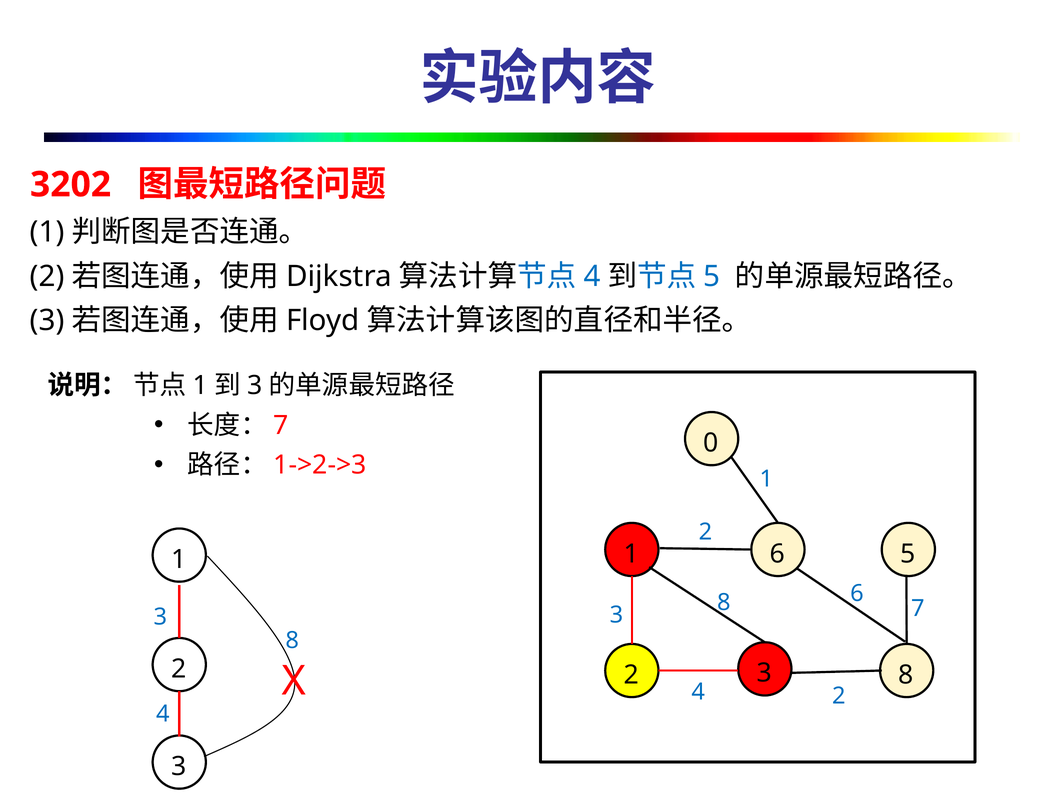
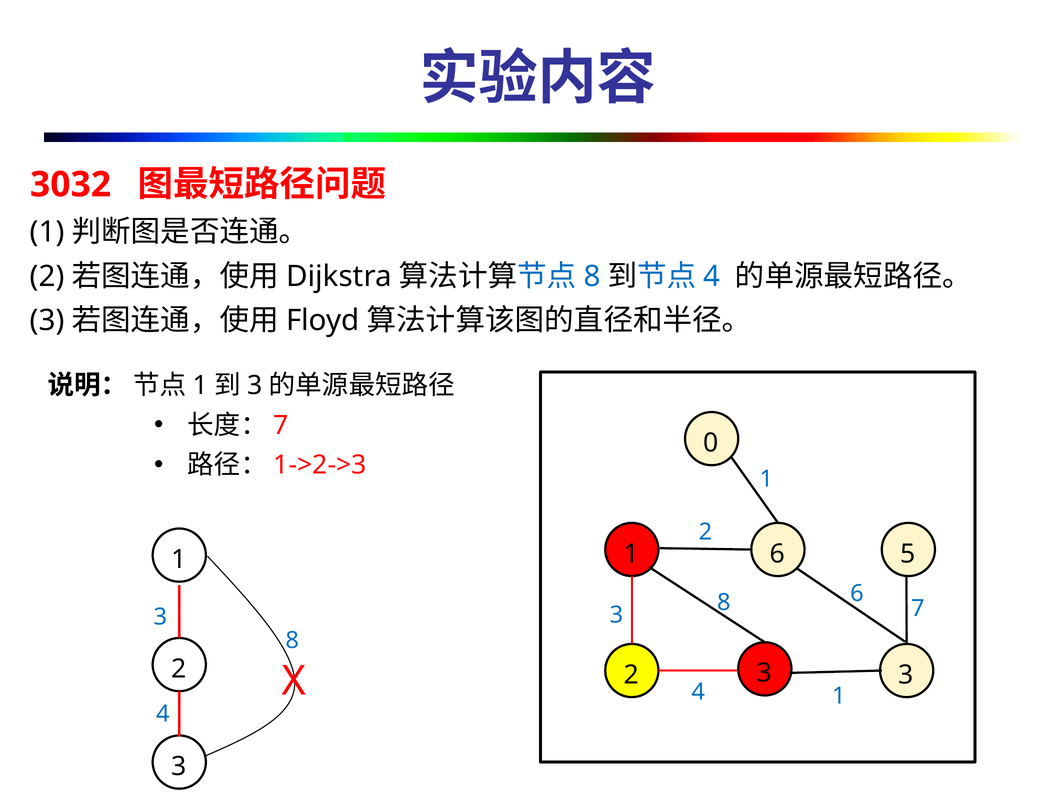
3202: 3202 -> 3032
4 at (592, 276): 4 -> 8
5 at (712, 276): 5 -> 4
8 at (906, 675): 8 -> 3
4 2: 2 -> 1
